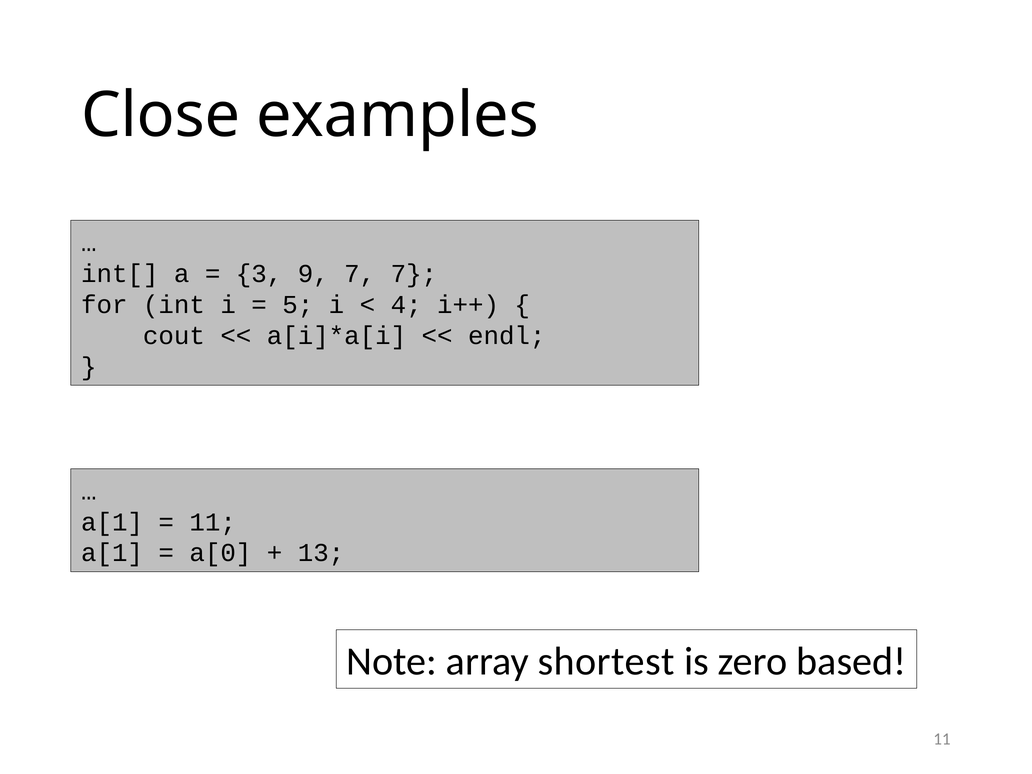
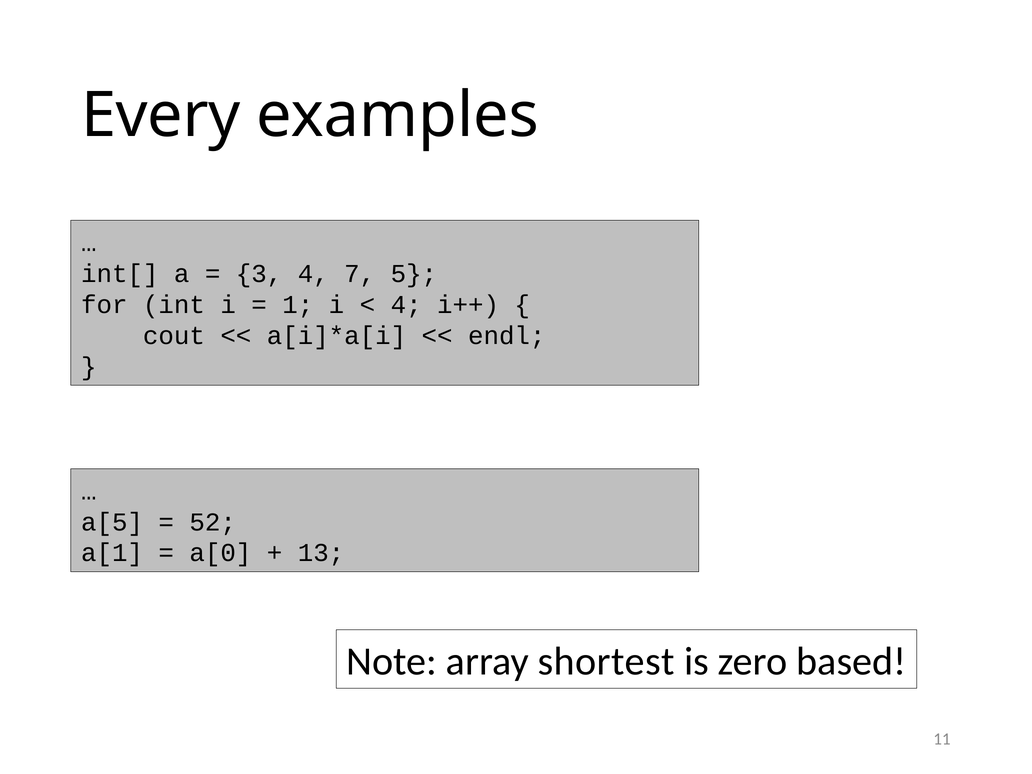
Close: Close -> Every
3 9: 9 -> 4
7 7: 7 -> 5
5: 5 -> 1
a[1 at (112, 522): a[1 -> a[5
11 at (213, 522): 11 -> 52
